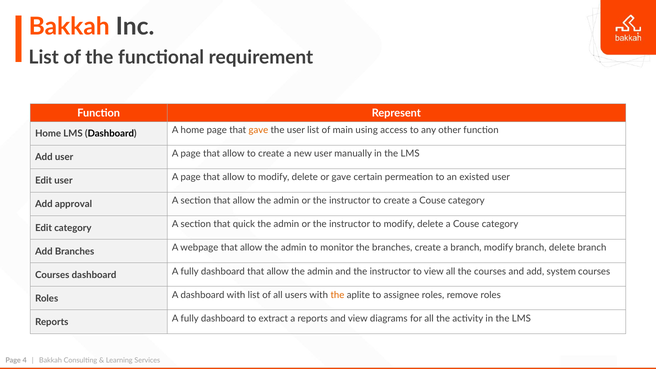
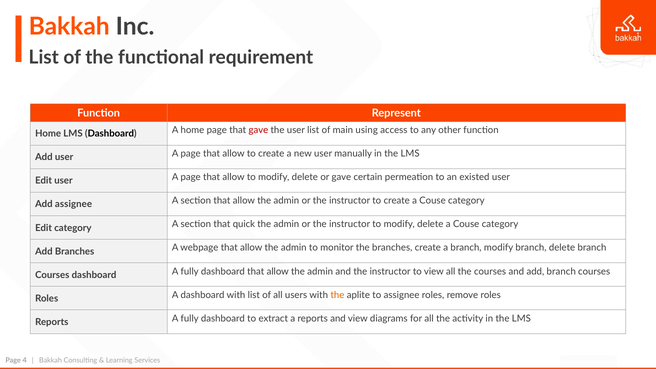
gave at (258, 130) colour: orange -> red
Add approval: approval -> assignee
add system: system -> branch
